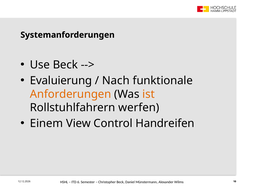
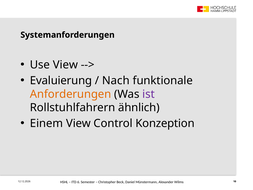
Use Beck: Beck -> View
ist colour: orange -> purple
werfen: werfen -> ähnlich
Handreifen: Handreifen -> Konzeption
